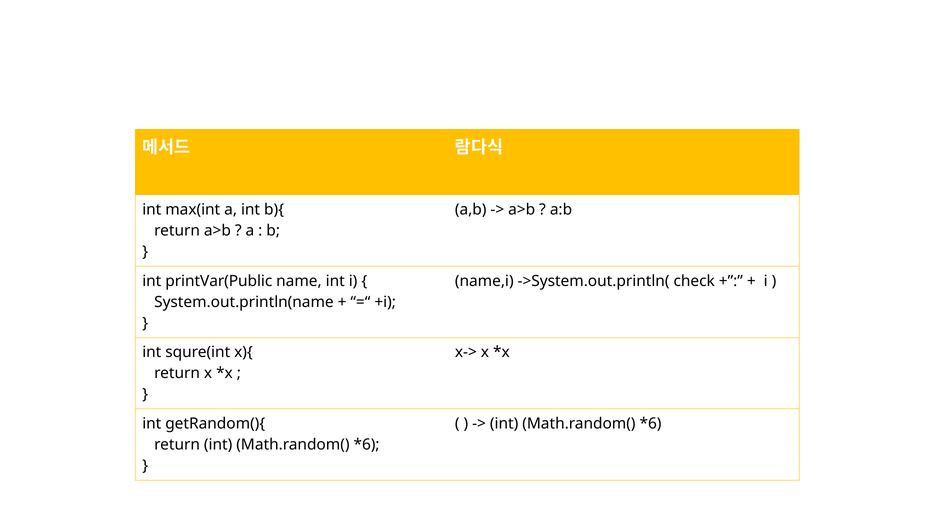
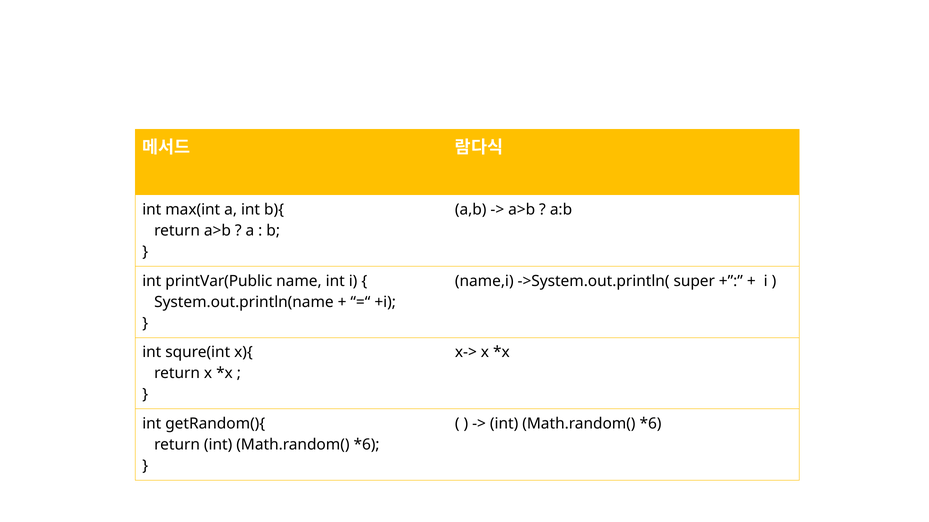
check: check -> super
